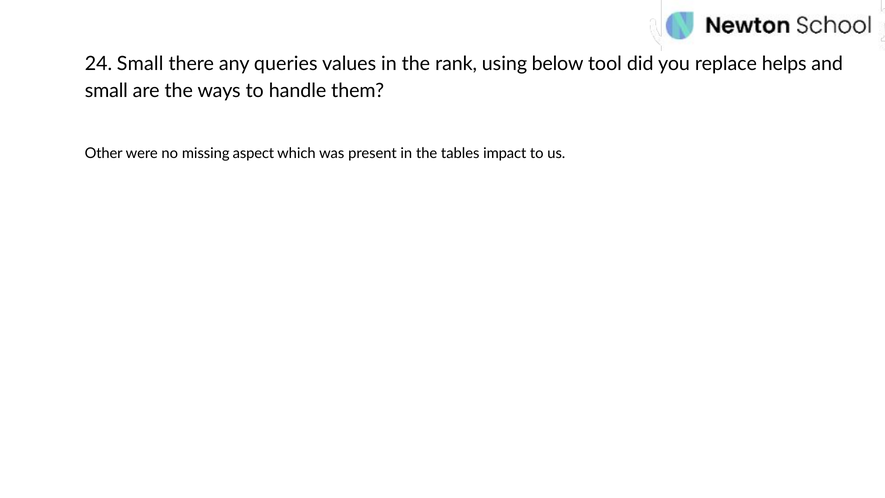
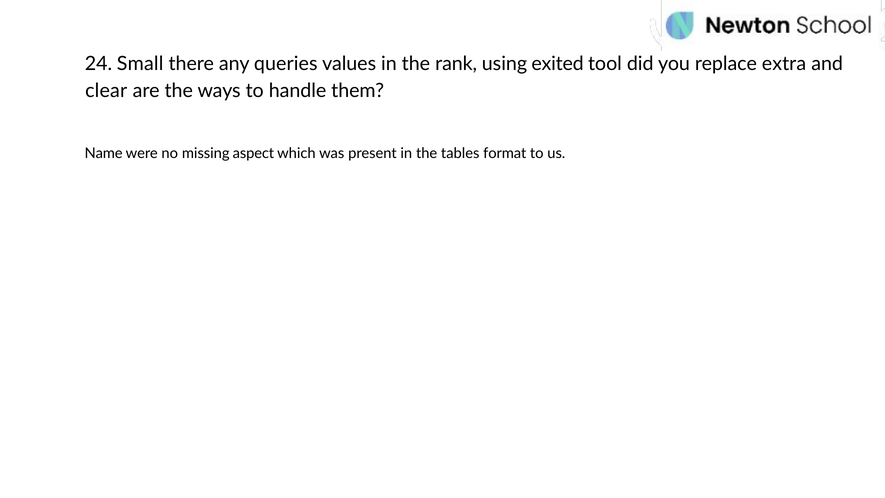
below: below -> exited
helps: helps -> extra
small at (106, 91): small -> clear
Other: Other -> Name
impact: impact -> format
